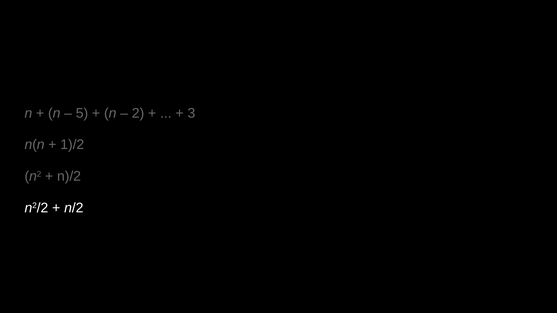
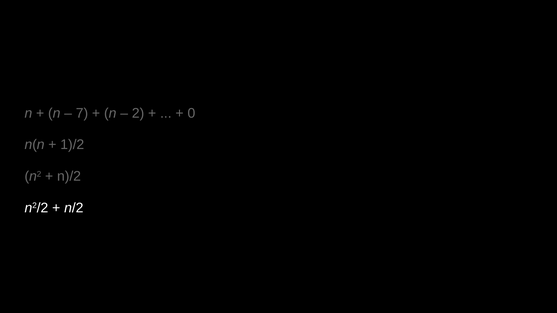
5: 5 -> 7
3: 3 -> 0
